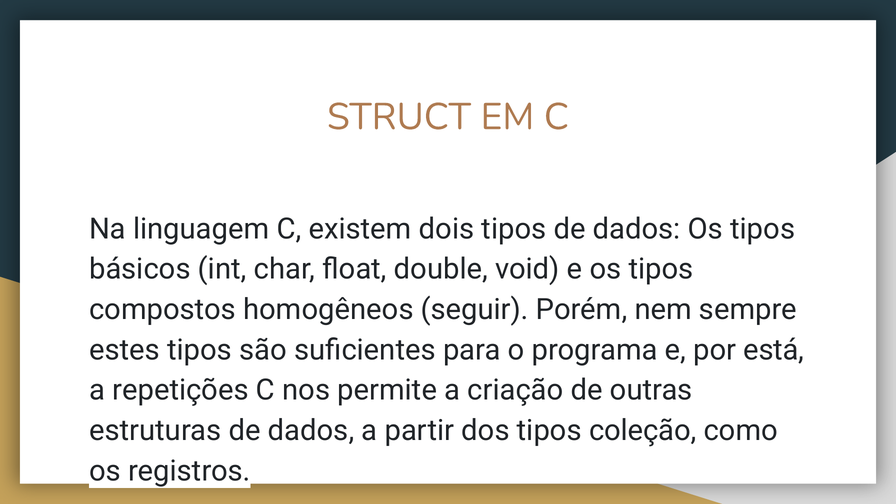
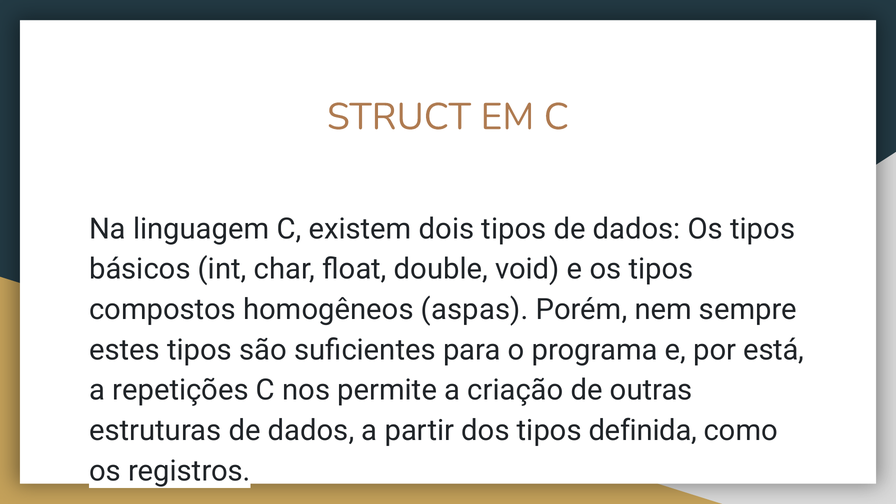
seguir: seguir -> aspas
coleção: coleção -> definida
